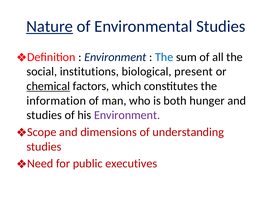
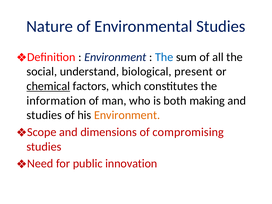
Nature underline: present -> none
institutions: institutions -> understand
hunger: hunger -> making
Environment at (127, 115) colour: purple -> orange
understanding: understanding -> compromising
executives: executives -> innovation
